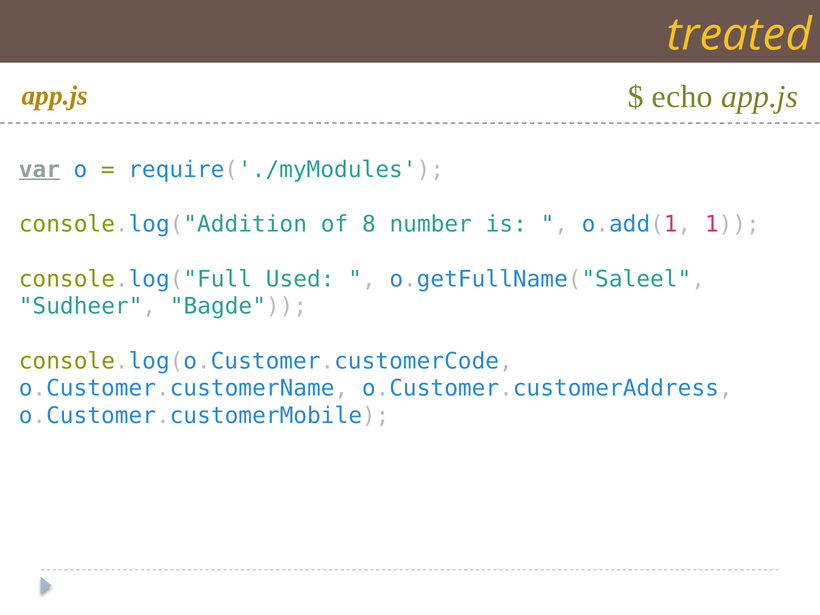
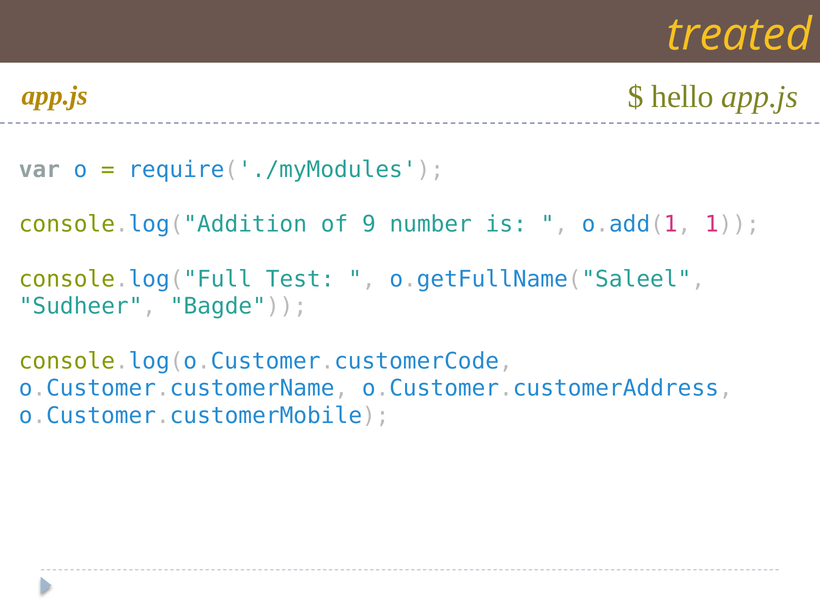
echo: echo -> hello
var underline: present -> none
8: 8 -> 9
Used: Used -> Test
